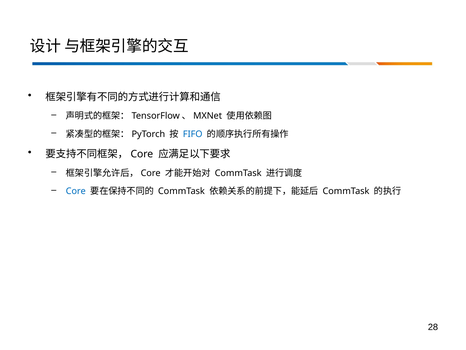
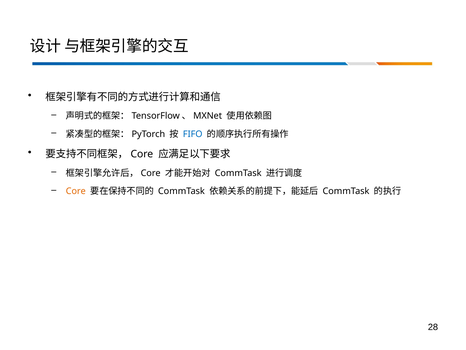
Core colour: blue -> orange
